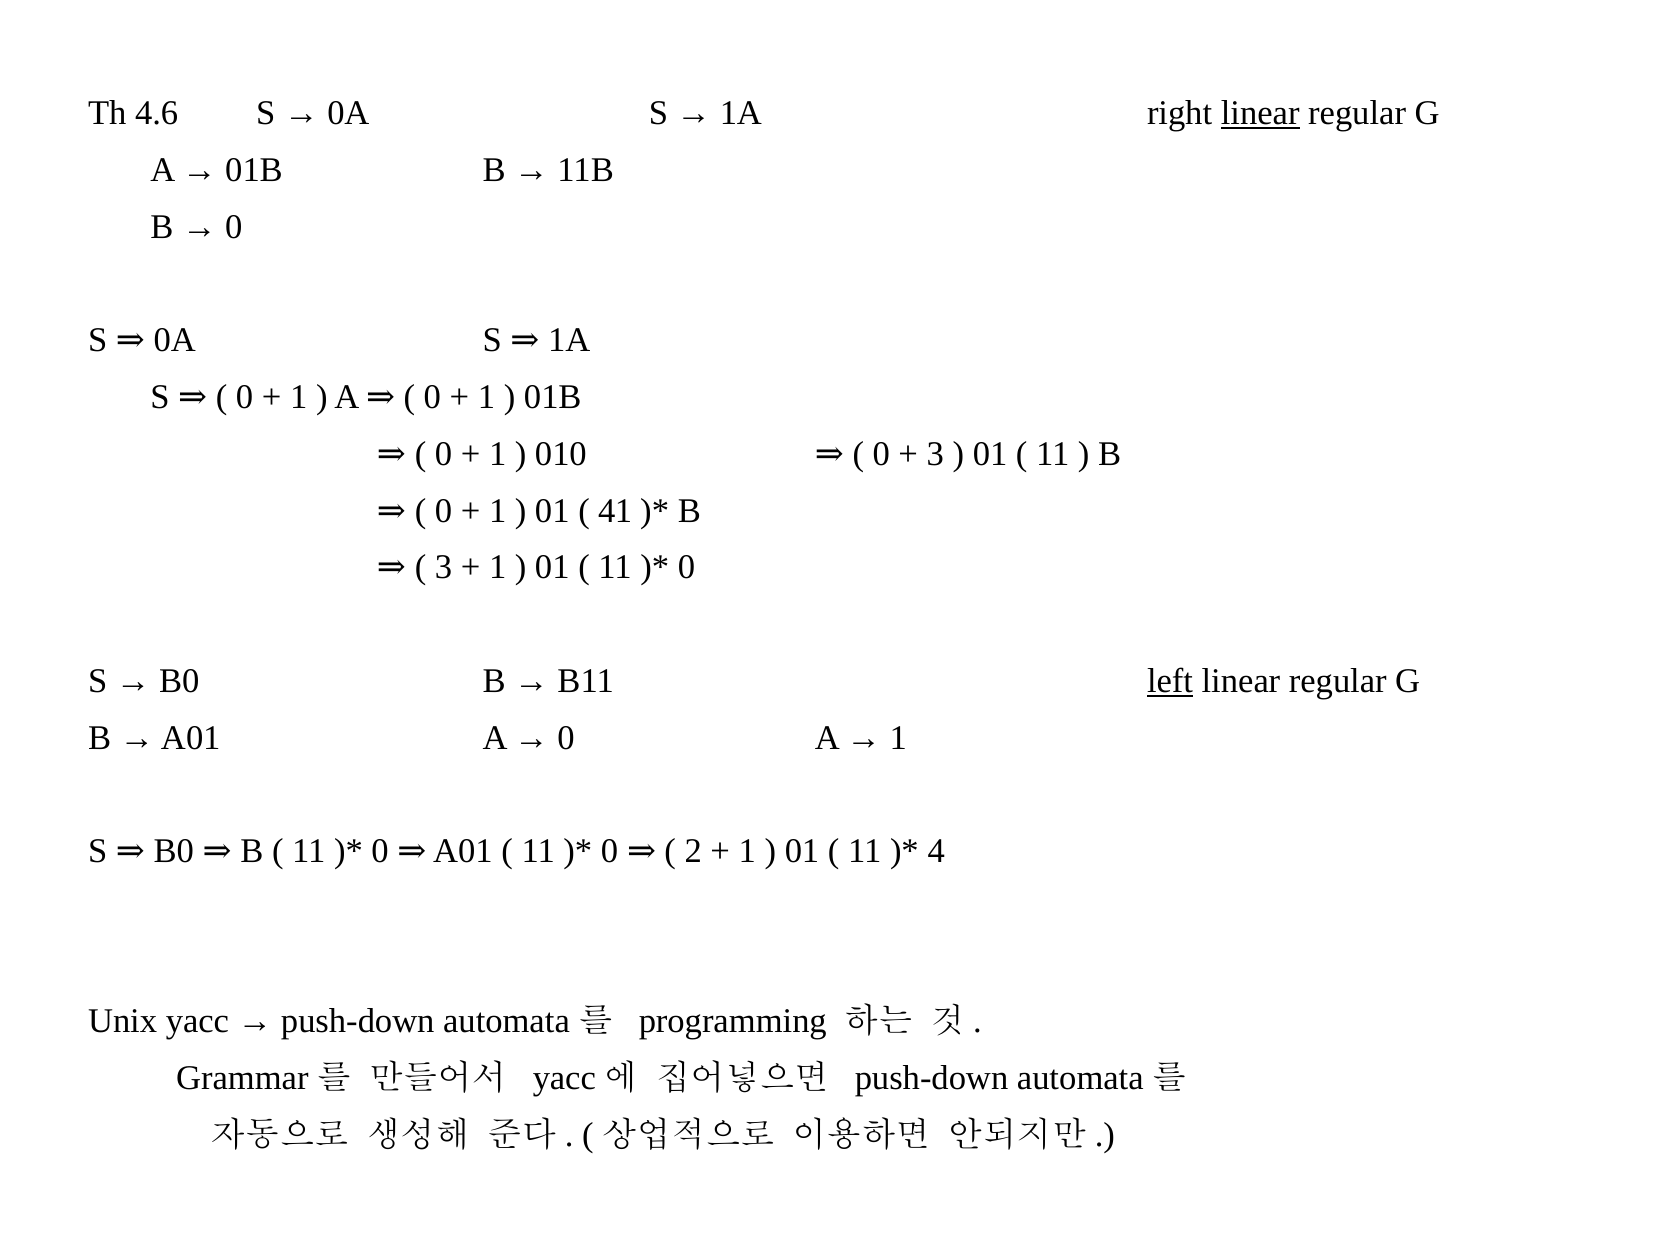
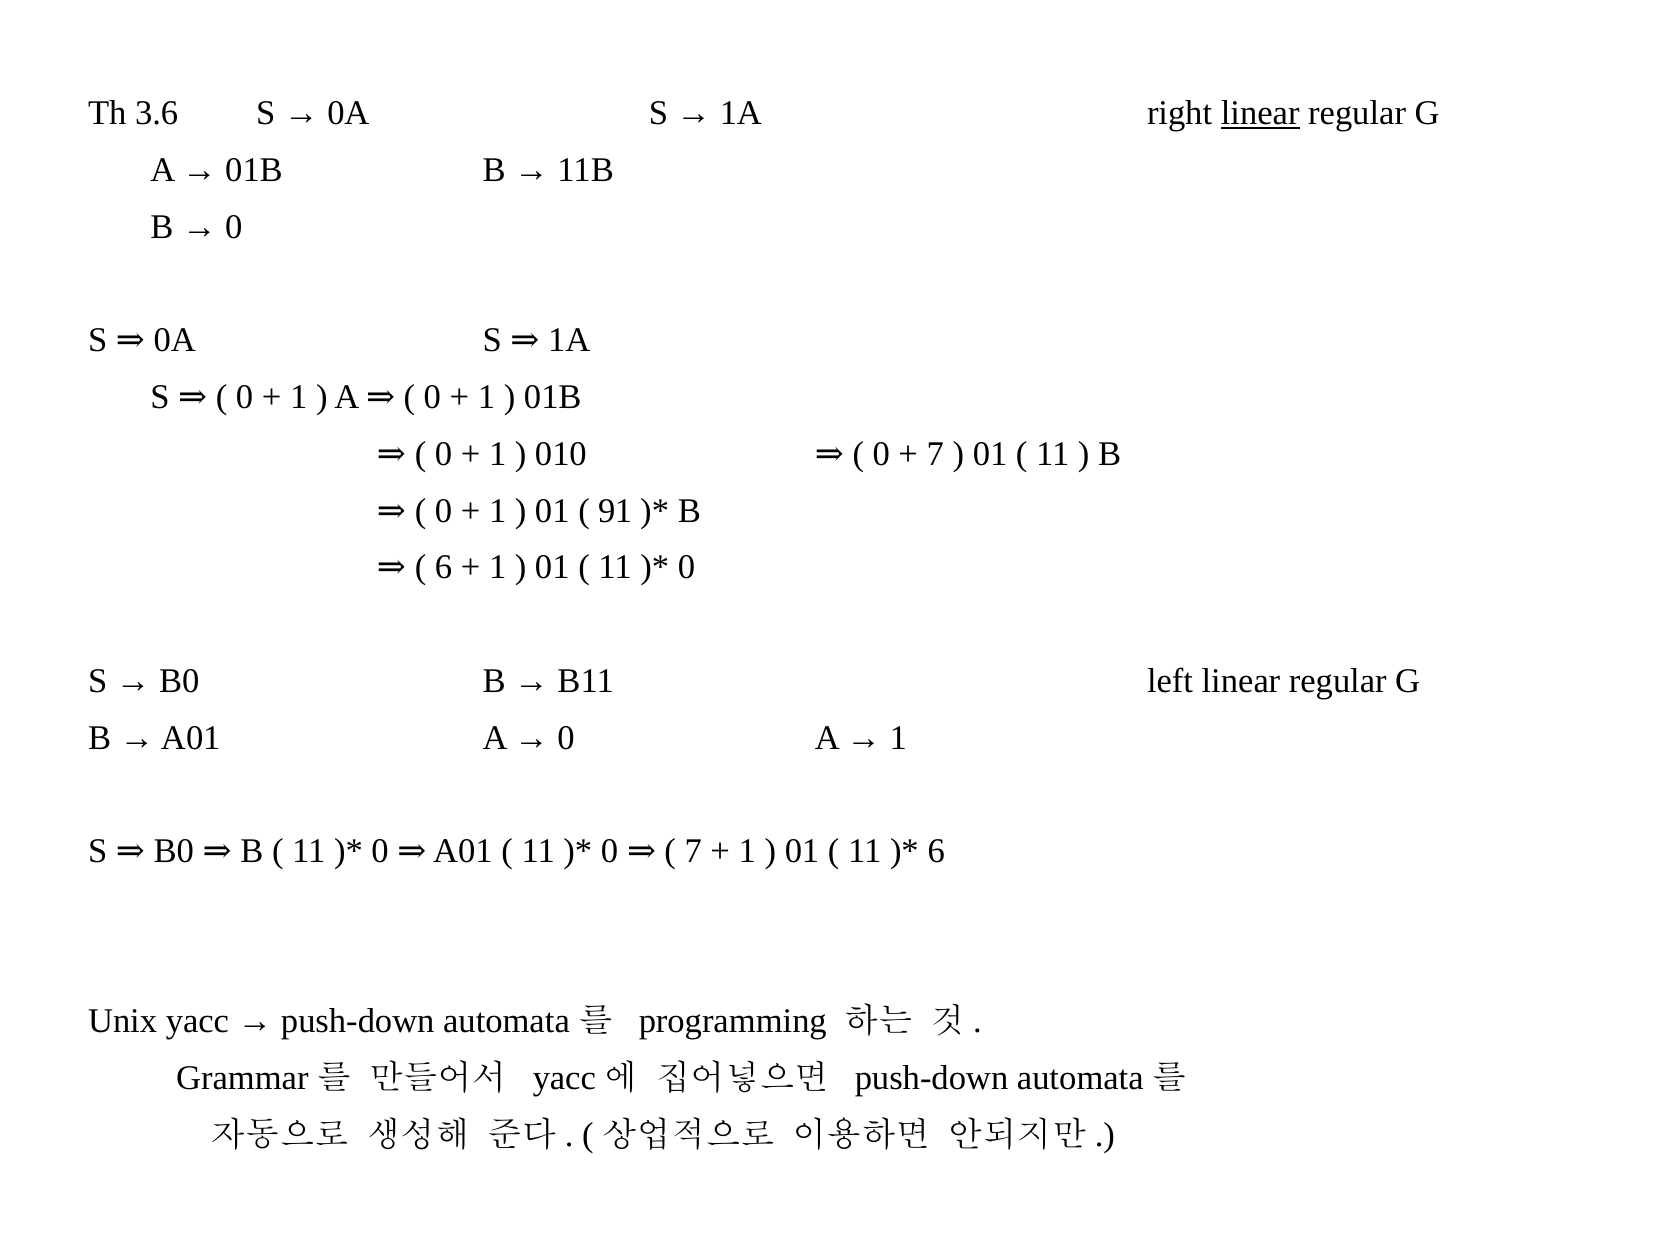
4.6: 4.6 -> 3.6
3 at (935, 454): 3 -> 7
41: 41 -> 91
3 at (443, 567): 3 -> 6
left underline: present -> none
2 at (693, 851): 2 -> 7
4 at (936, 851): 4 -> 6
